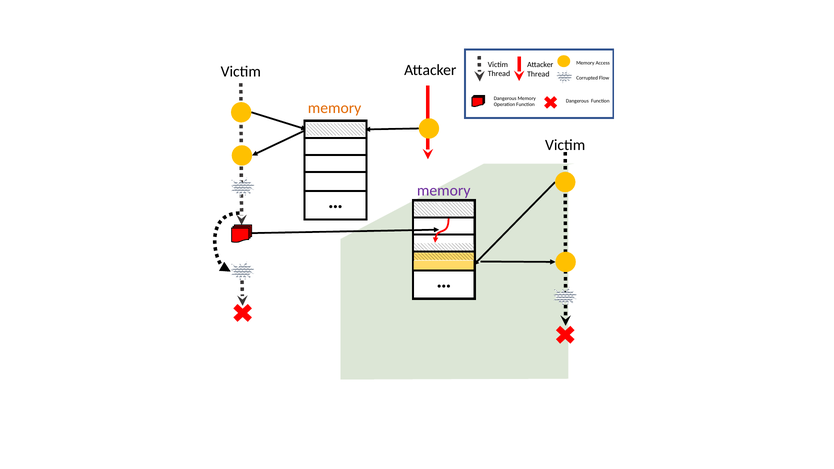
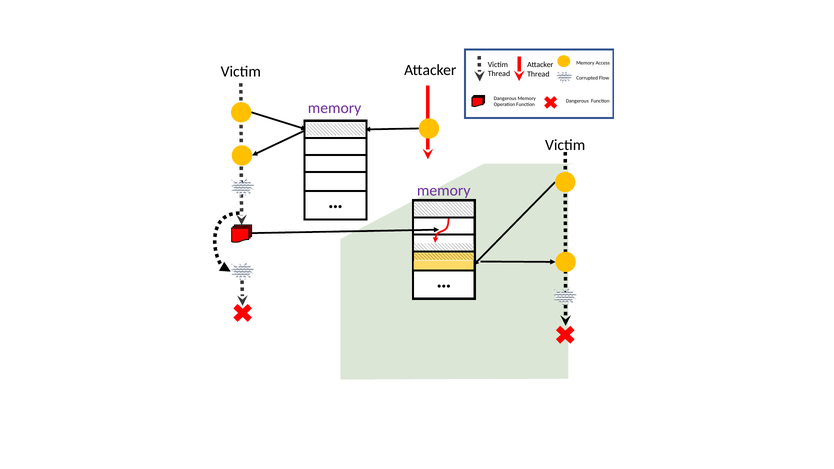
memory at (335, 108) colour: orange -> purple
